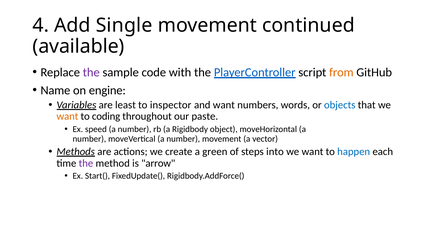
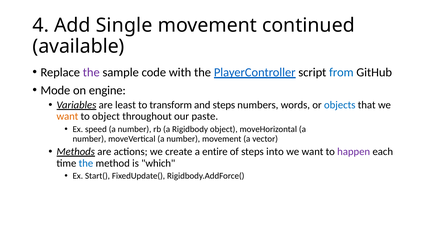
from colour: orange -> blue
Name: Name -> Mode
inspector: inspector -> transform
and want: want -> steps
to coding: coding -> object
green: green -> entire
happen colour: blue -> purple
the at (86, 163) colour: purple -> blue
arrow: arrow -> which
